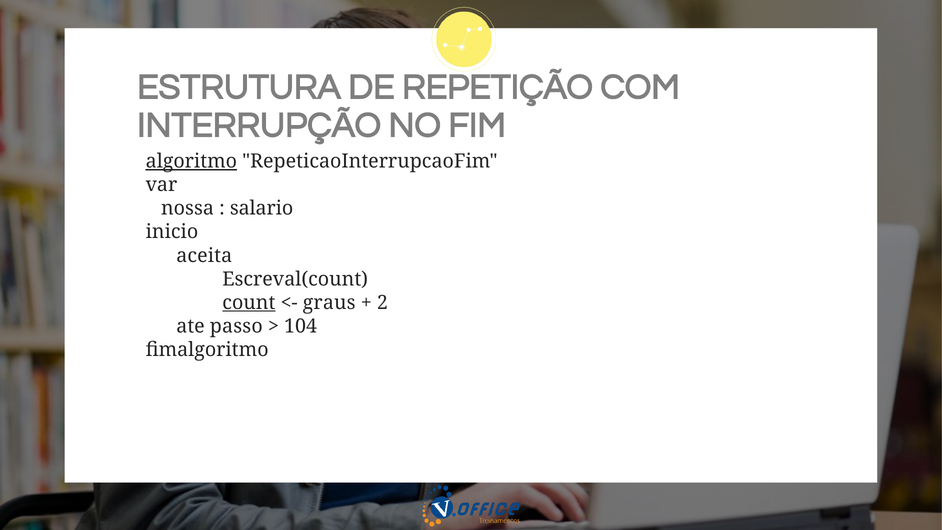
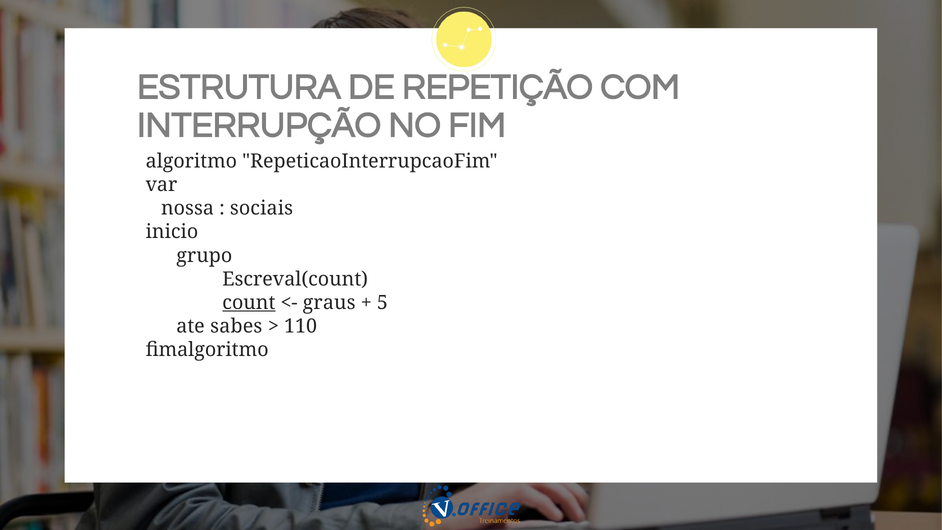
algoritmo underline: present -> none
salario: salario -> sociais
aceita: aceita -> grupo
2: 2 -> 5
passo: passo -> sabes
104: 104 -> 110
